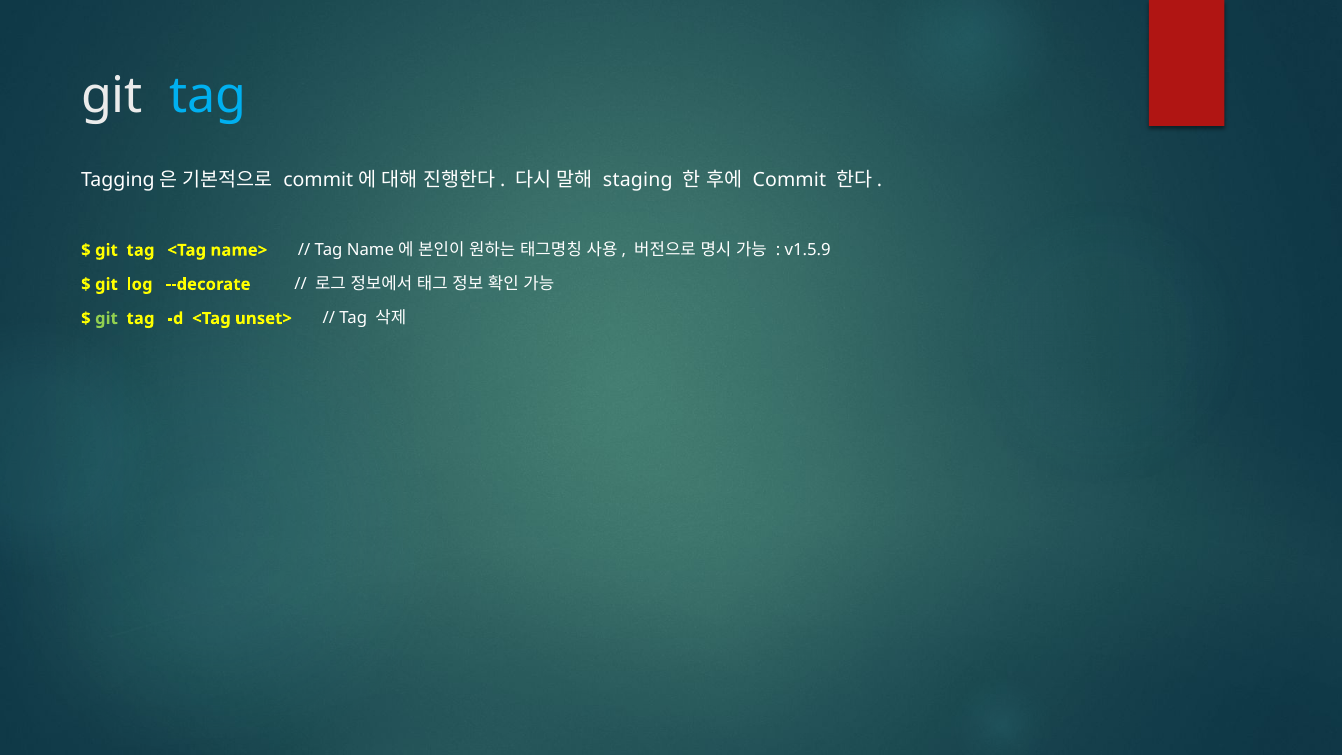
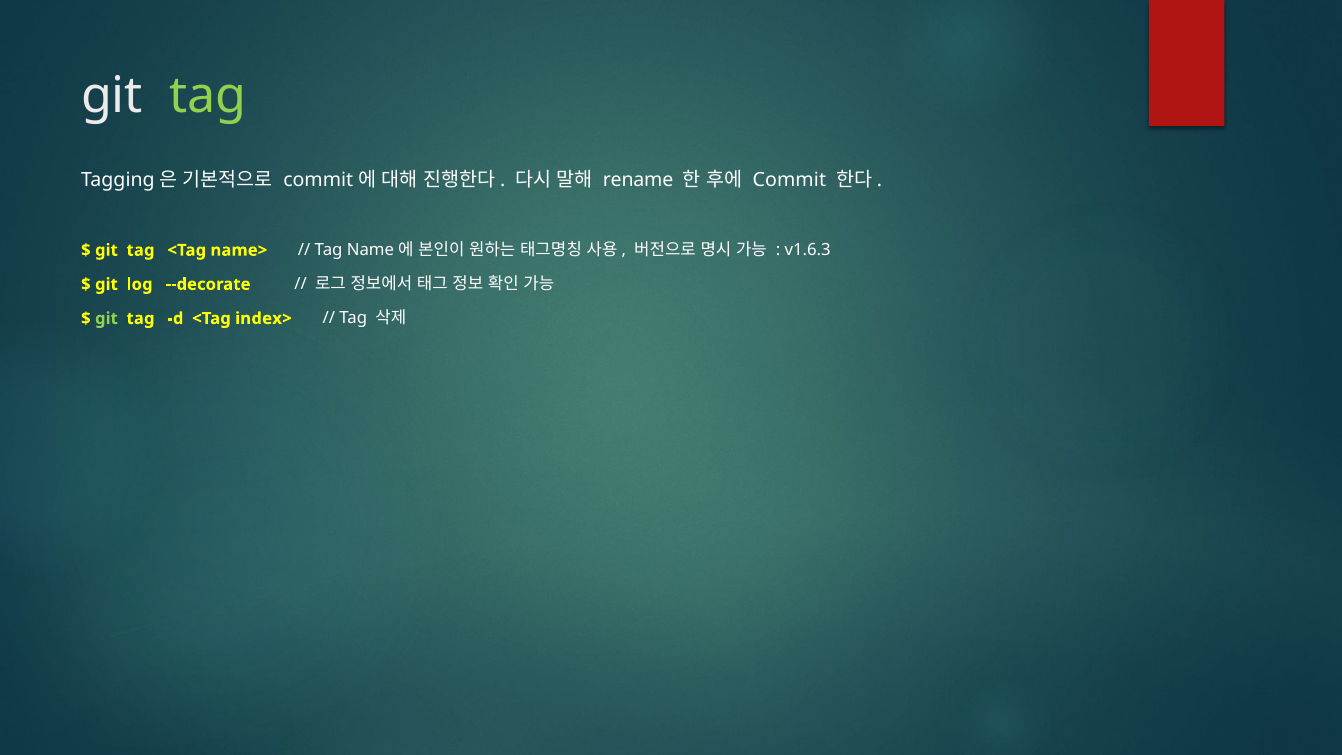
tag at (208, 96) colour: light blue -> light green
staging: staging -> rename
v1.5.9: v1.5.9 -> v1.6.3
unset>: unset> -> index>
